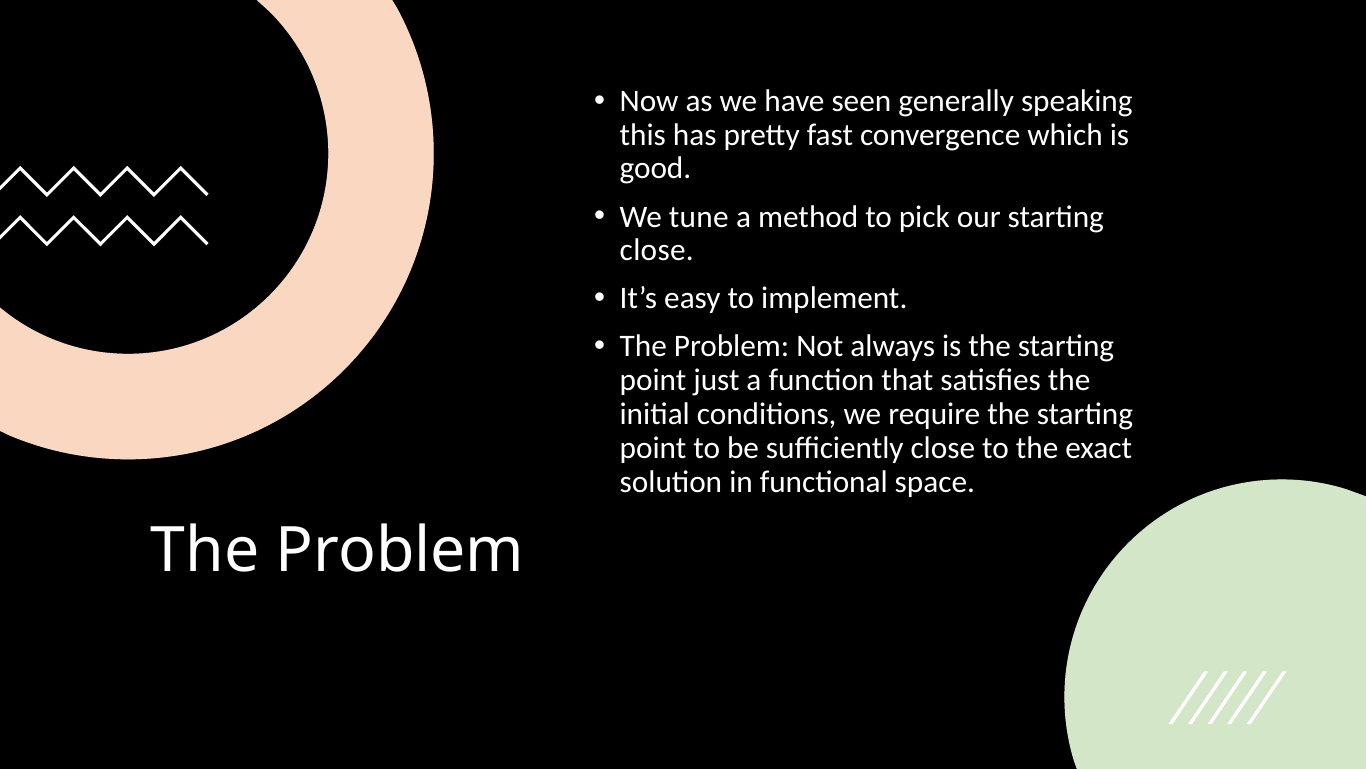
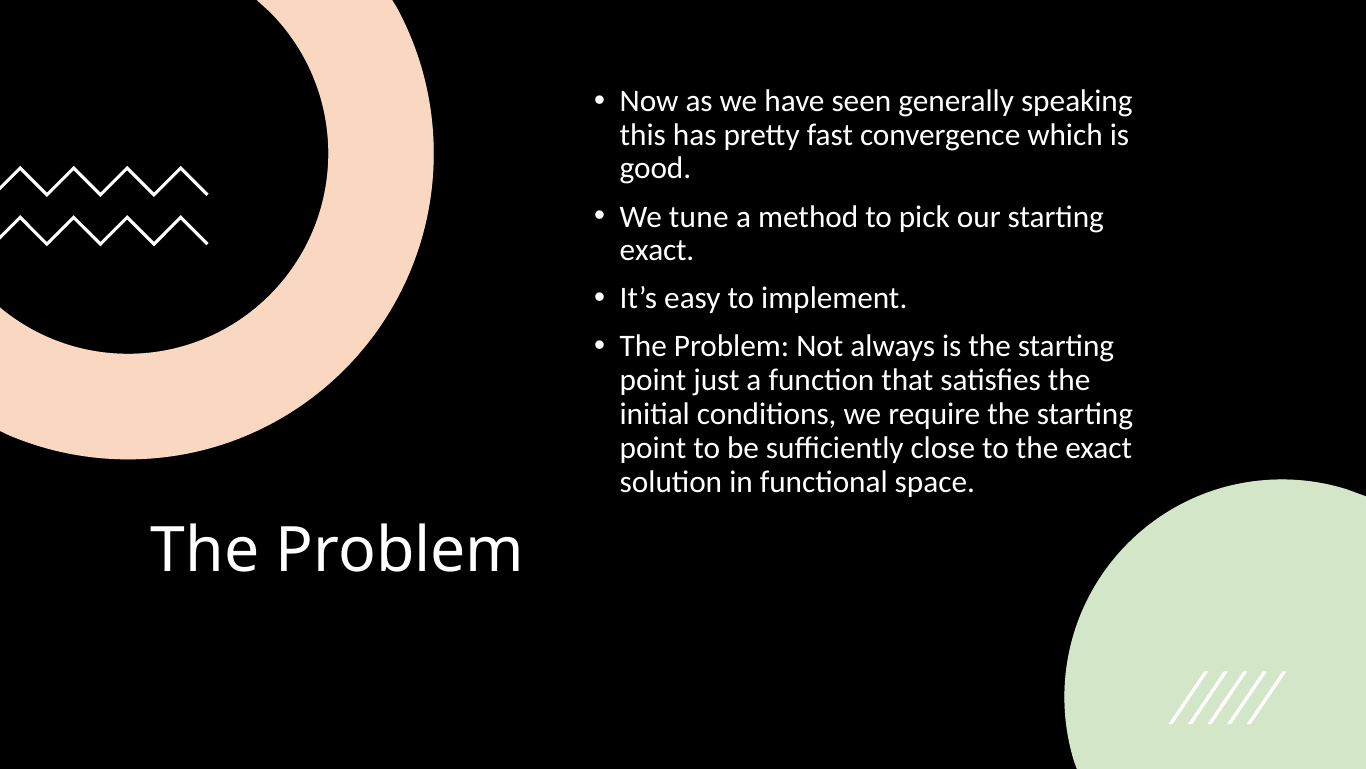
close at (657, 250): close -> exact
